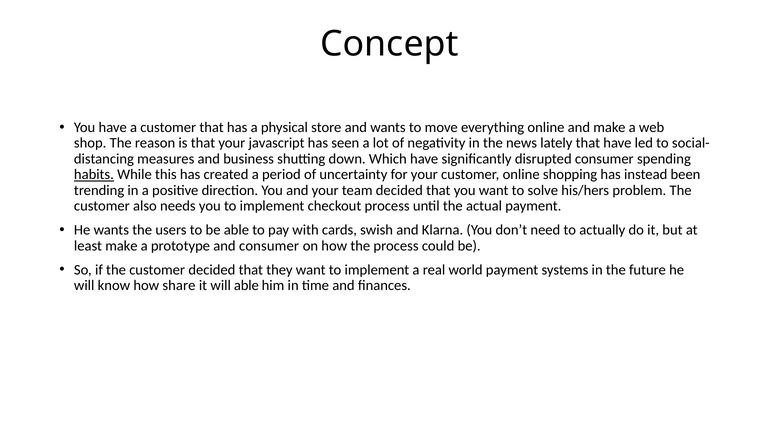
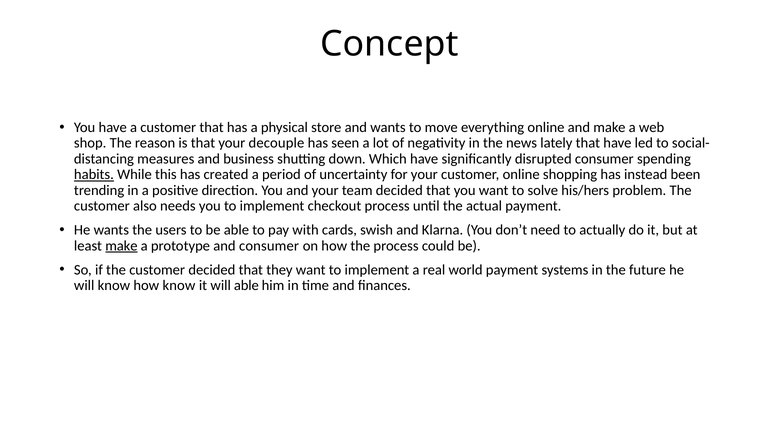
javascript: javascript -> decouple
make at (121, 246) underline: none -> present
how share: share -> know
